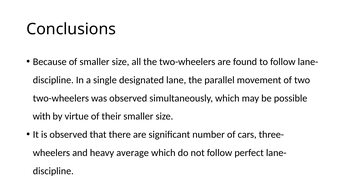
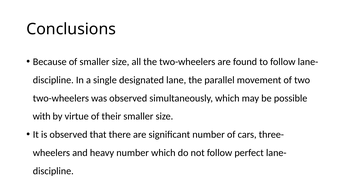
heavy average: average -> number
